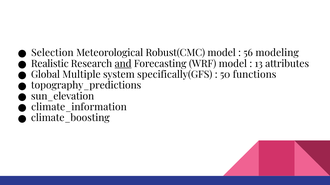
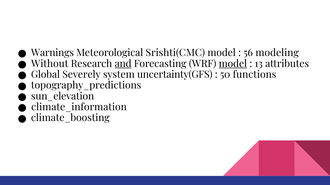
Selection: Selection -> Warnings
Robust(CMC: Robust(CMC -> Srishti(CMC
Realistic: Realistic -> Without
model at (233, 64) underline: none -> present
Multiple: Multiple -> Severely
specifically(GFS: specifically(GFS -> uncertainty(GFS
